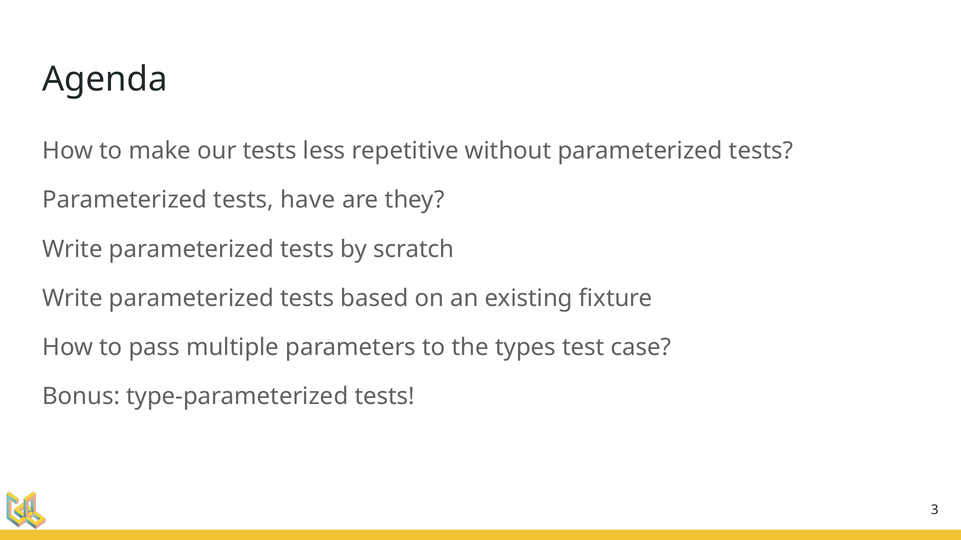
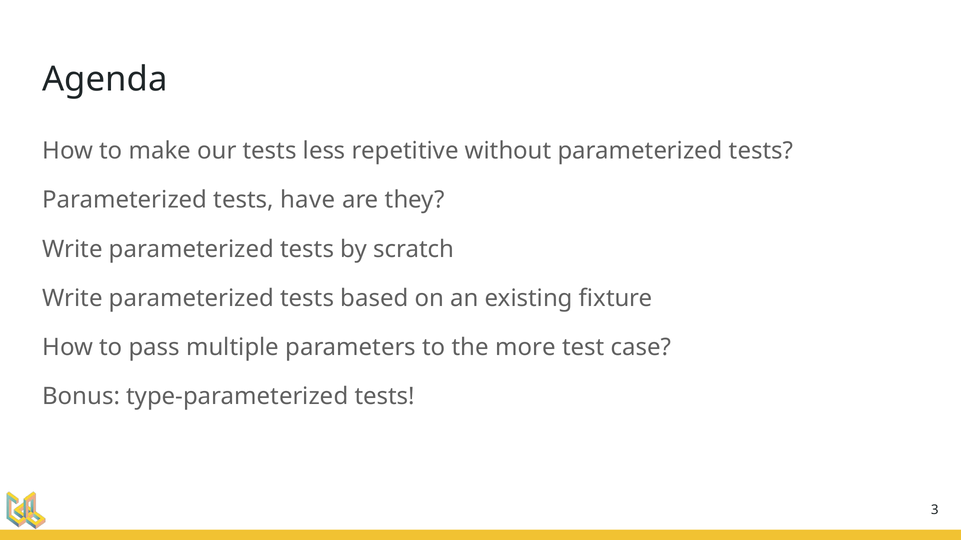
types: types -> more
